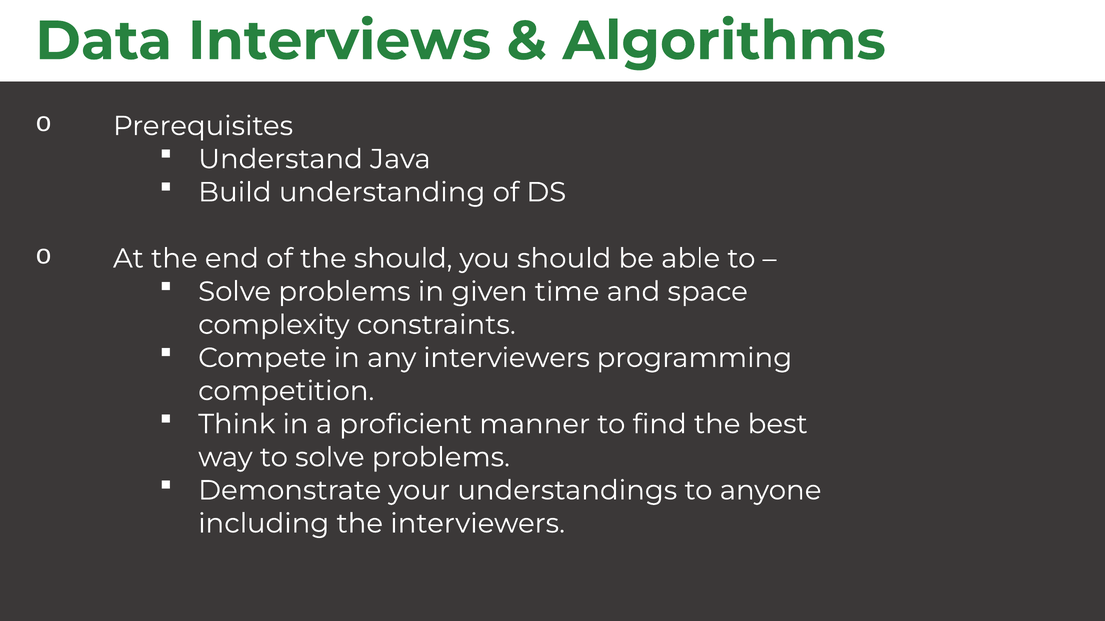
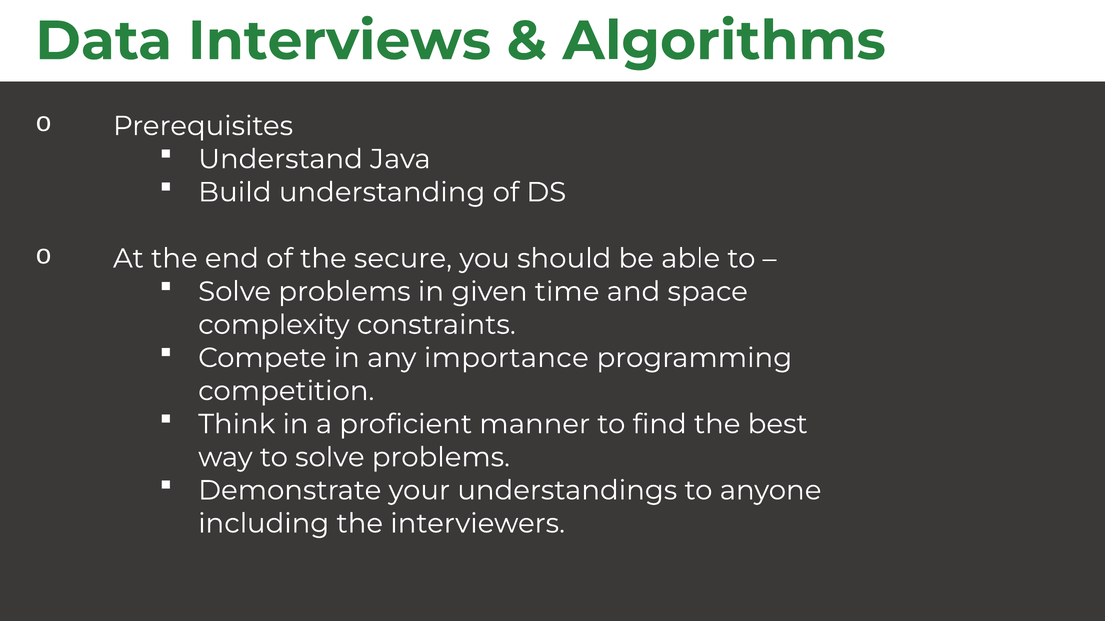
the should: should -> secure
any interviewers: interviewers -> importance
